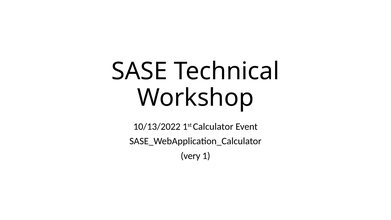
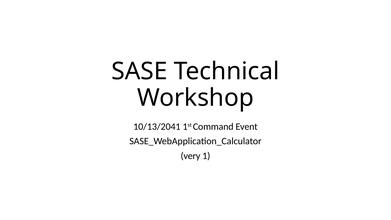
10/13/2022: 10/13/2022 -> 10/13/2041
Calculator: Calculator -> Command
